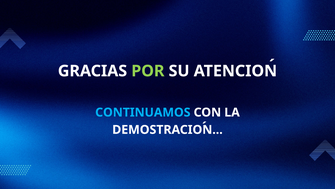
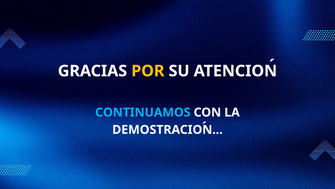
POR colour: light green -> yellow
